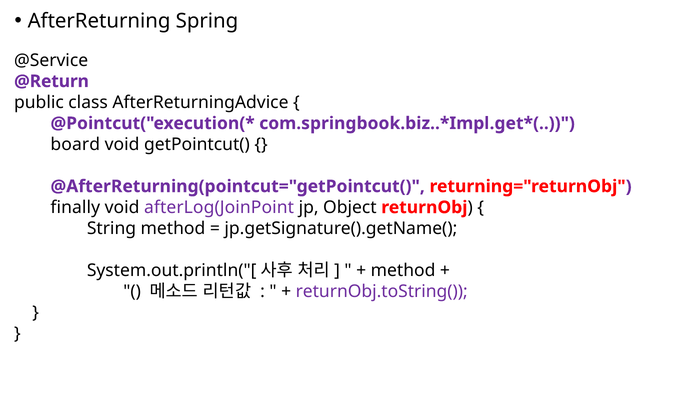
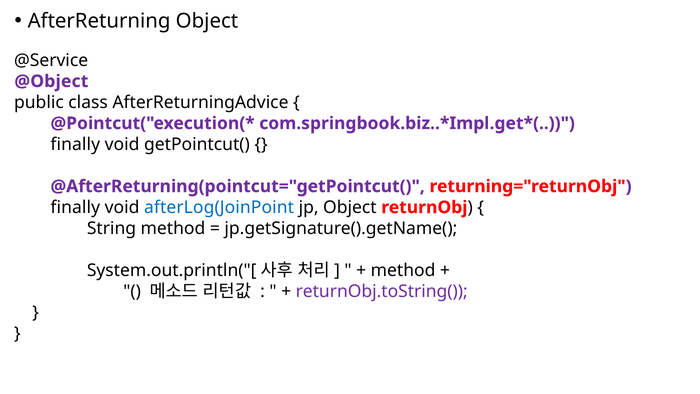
AfterReturning Spring: Spring -> Object
@Return: @Return -> @Object
board at (75, 144): board -> finally
afterLog(JoinPoint colour: purple -> blue
